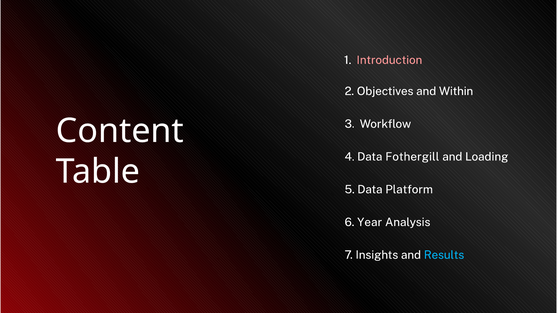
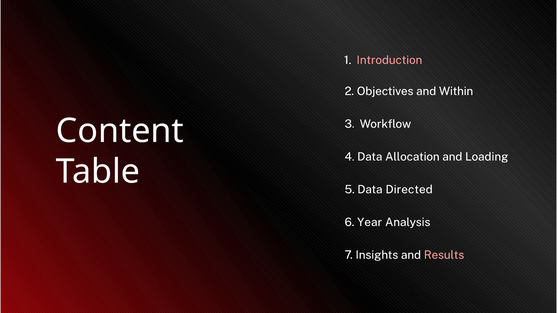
Fothergill: Fothergill -> Allocation
Platform: Platform -> Directed
Results colour: light blue -> pink
